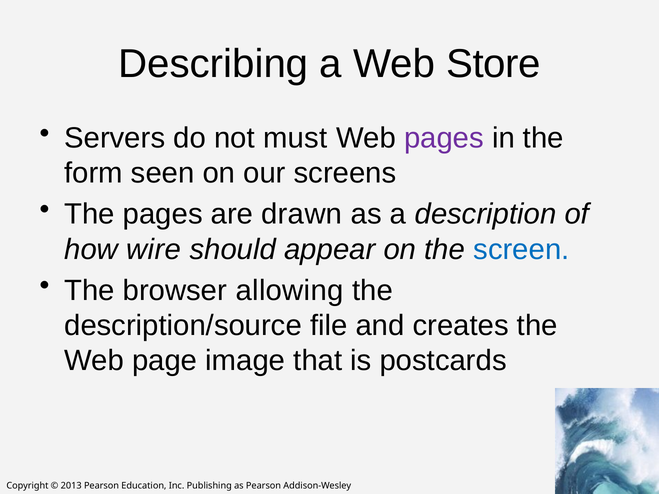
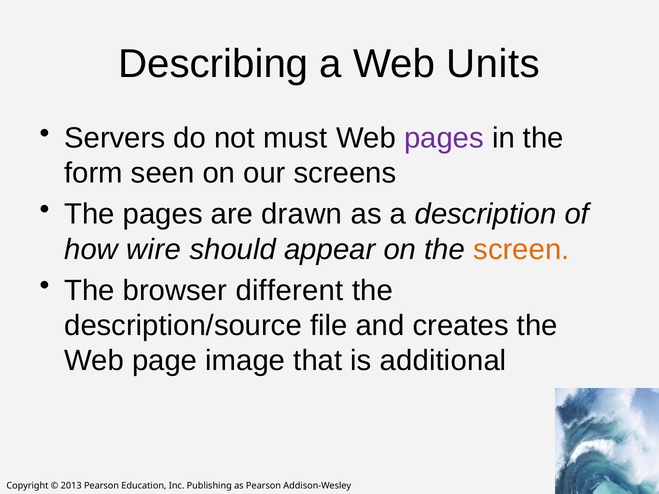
Store: Store -> Units
screen colour: blue -> orange
allowing: allowing -> different
postcards: postcards -> additional
